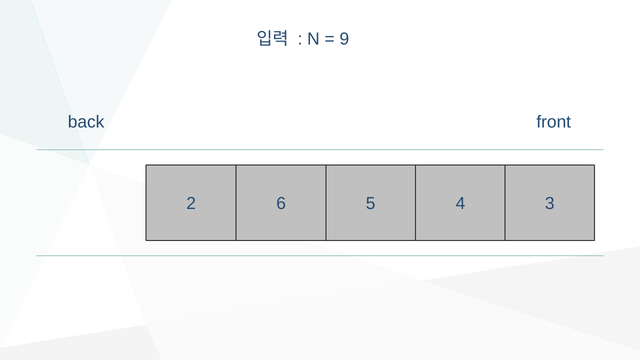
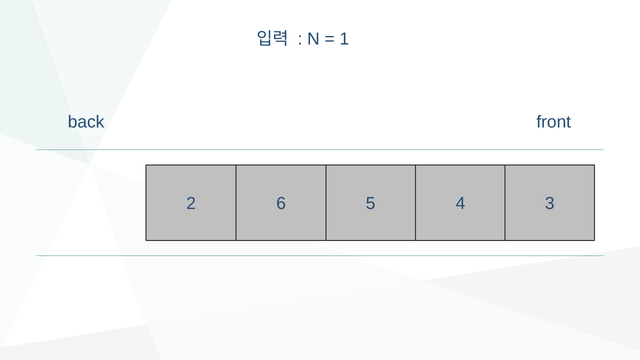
9: 9 -> 1
